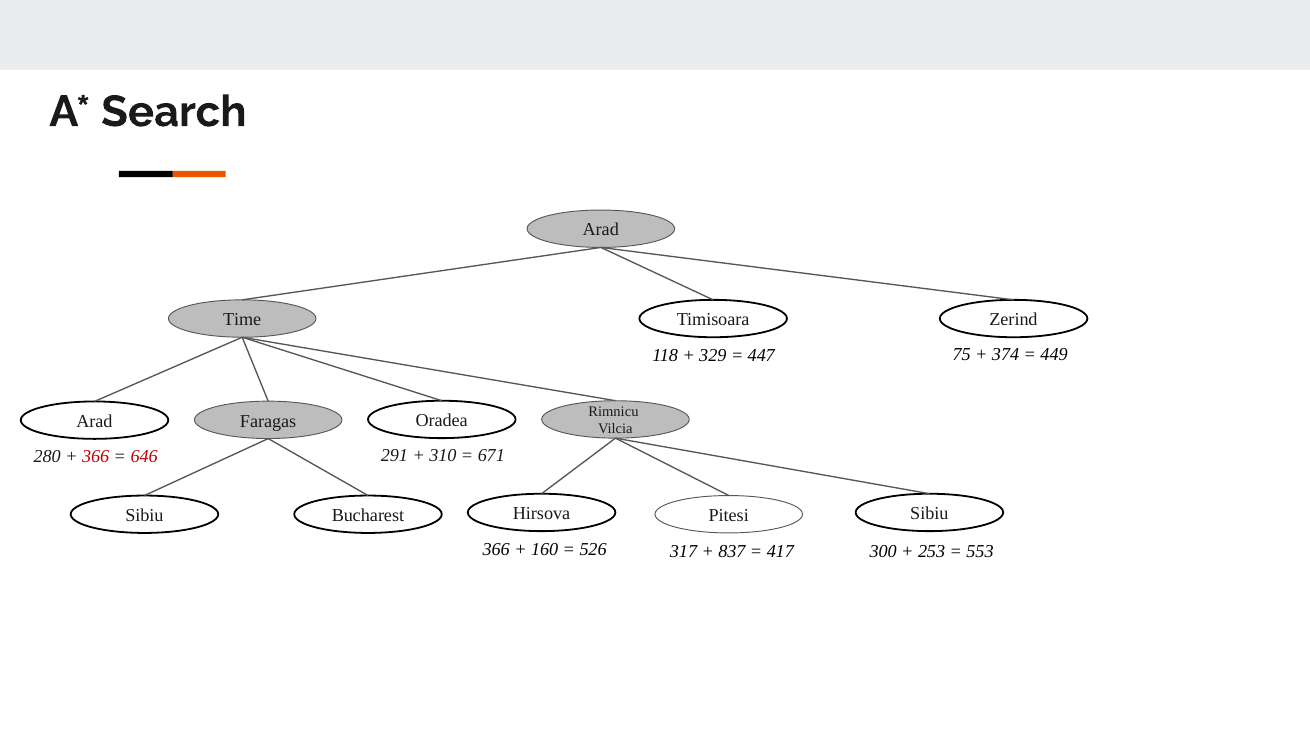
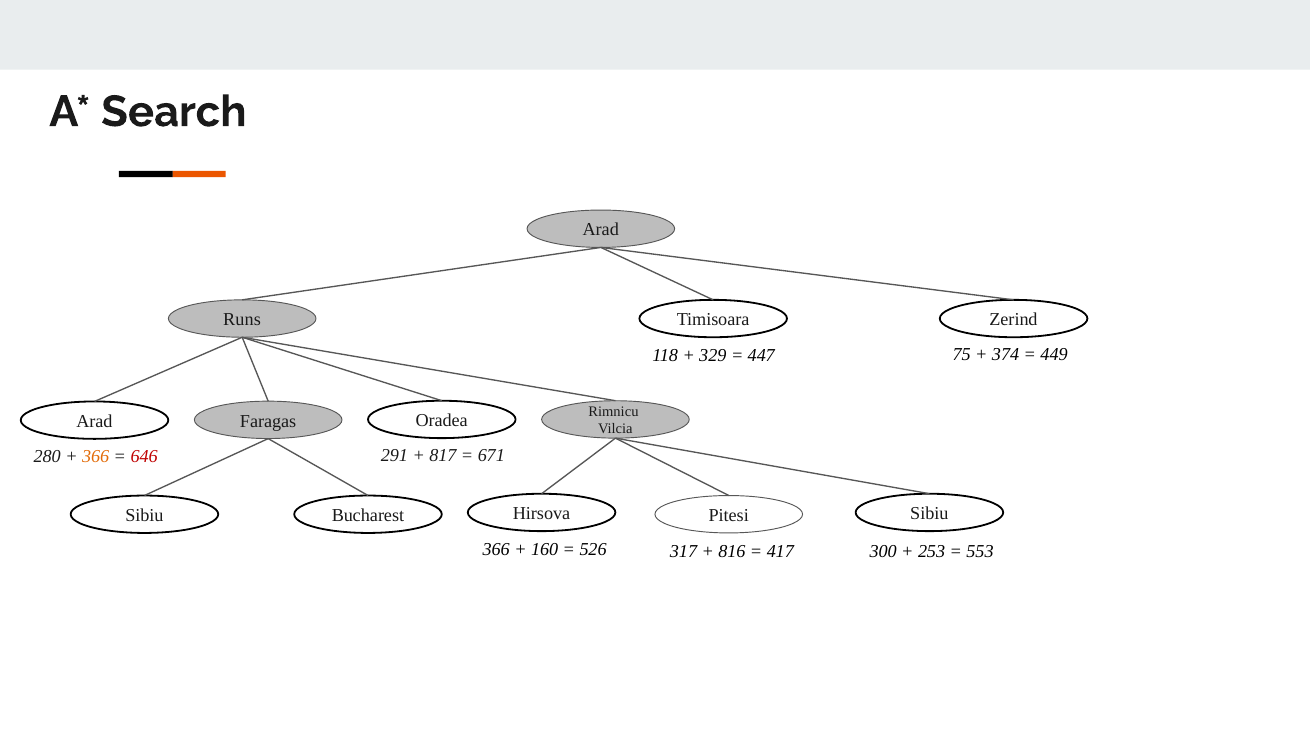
Time: Time -> Runs
366 at (96, 457) colour: red -> orange
310: 310 -> 817
837: 837 -> 816
